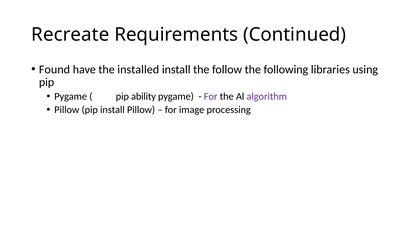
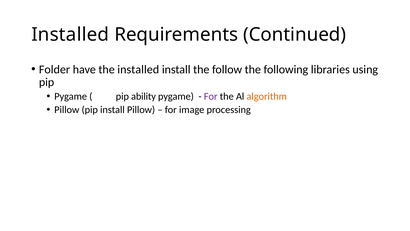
Recreate at (70, 34): Recreate -> Installed
Found: Found -> Folder
algorithm colour: purple -> orange
